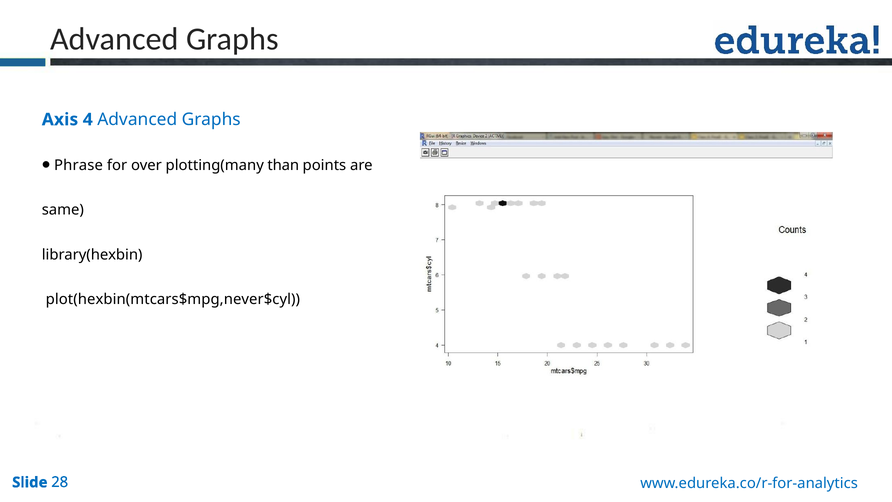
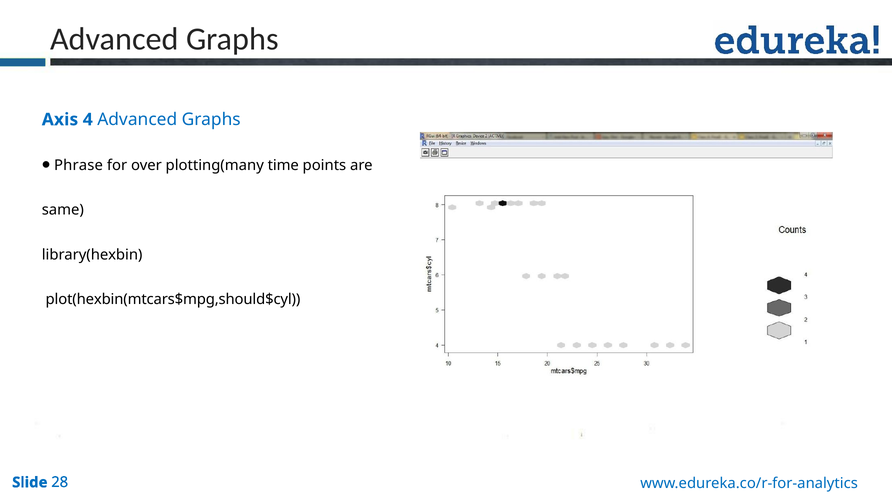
than: than -> time
plot(hexbin(mtcars$mpg,never$cyl: plot(hexbin(mtcars$mpg,never$cyl -> plot(hexbin(mtcars$mpg,should$cyl
